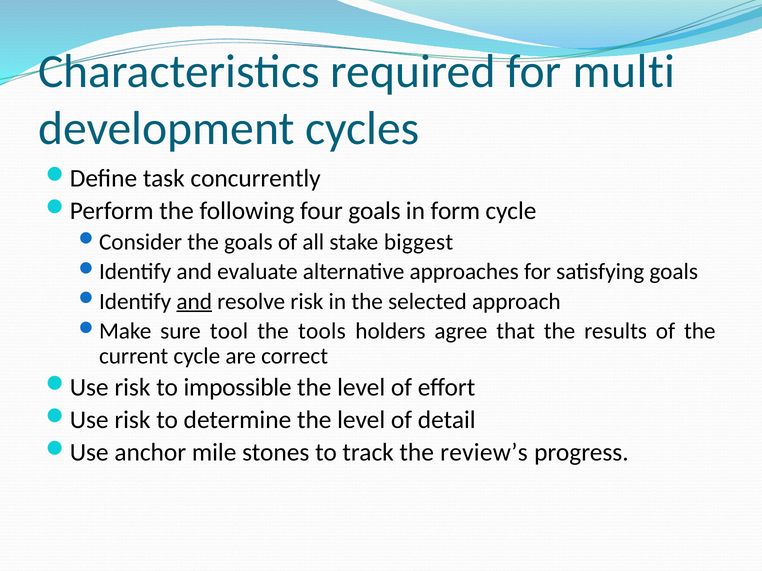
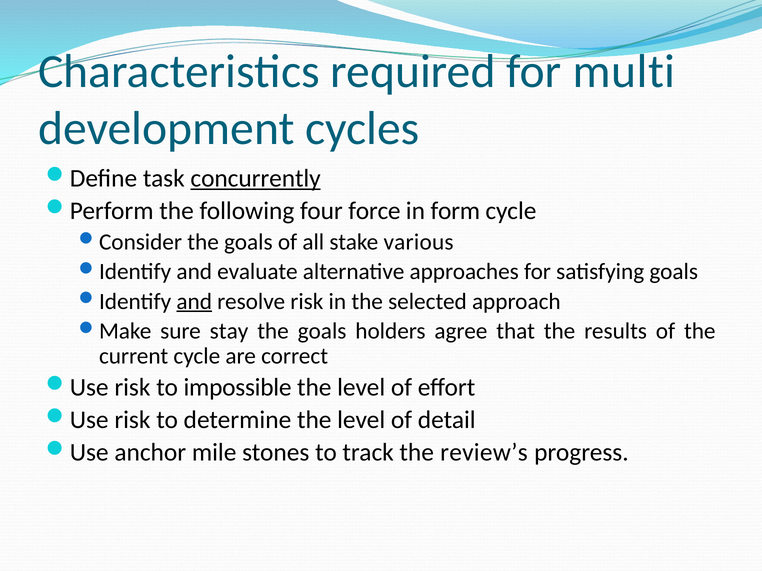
concurrently underline: none -> present
four goals: goals -> force
biggest: biggest -> various
tool: tool -> stay
tools at (322, 331): tools -> goals
